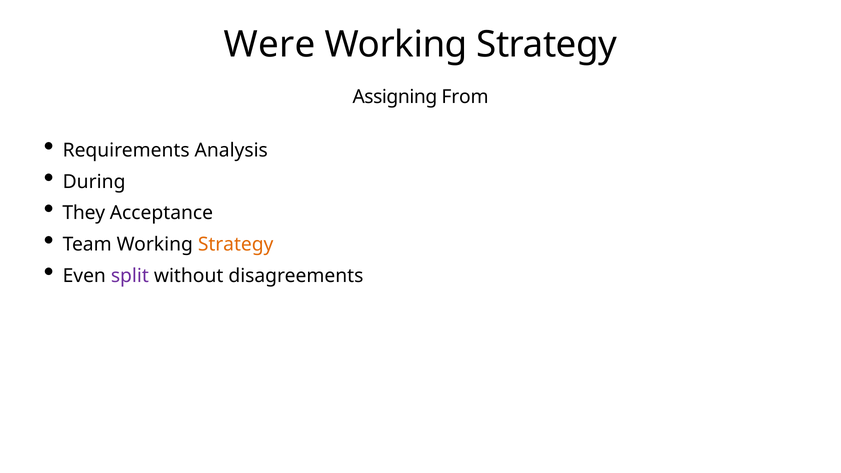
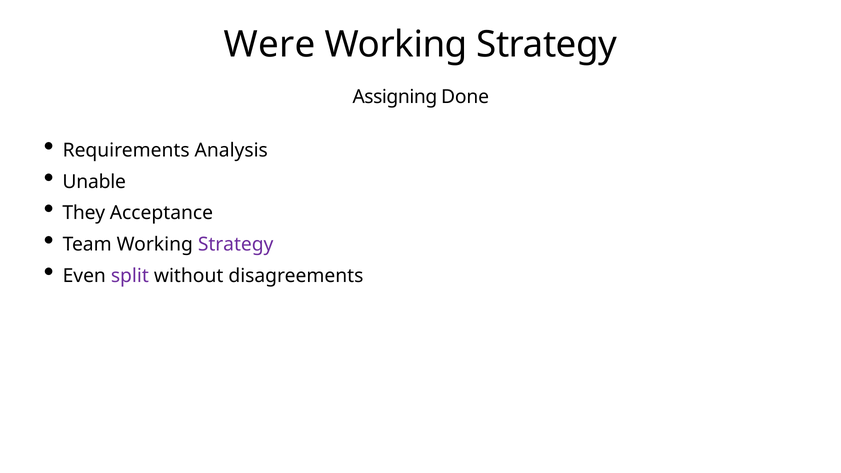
From: From -> Done
During: During -> Unable
Strategy at (236, 244) colour: orange -> purple
